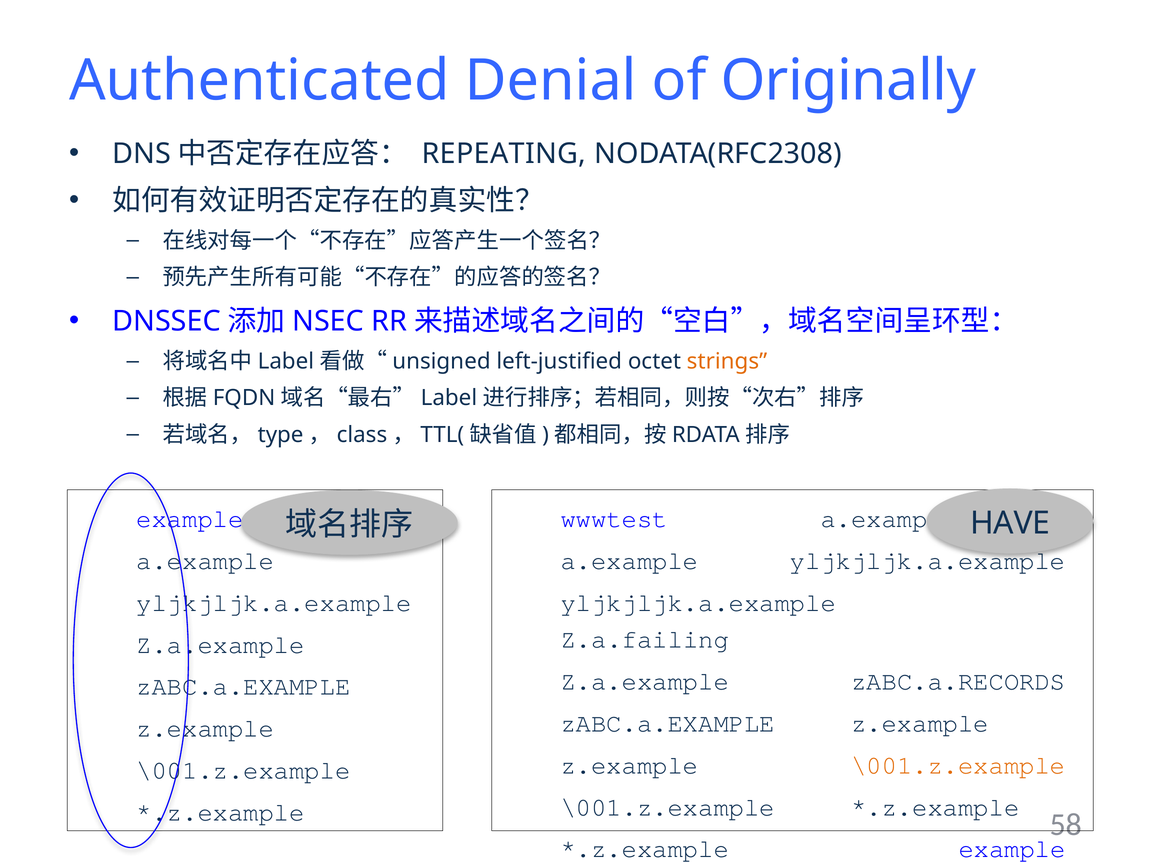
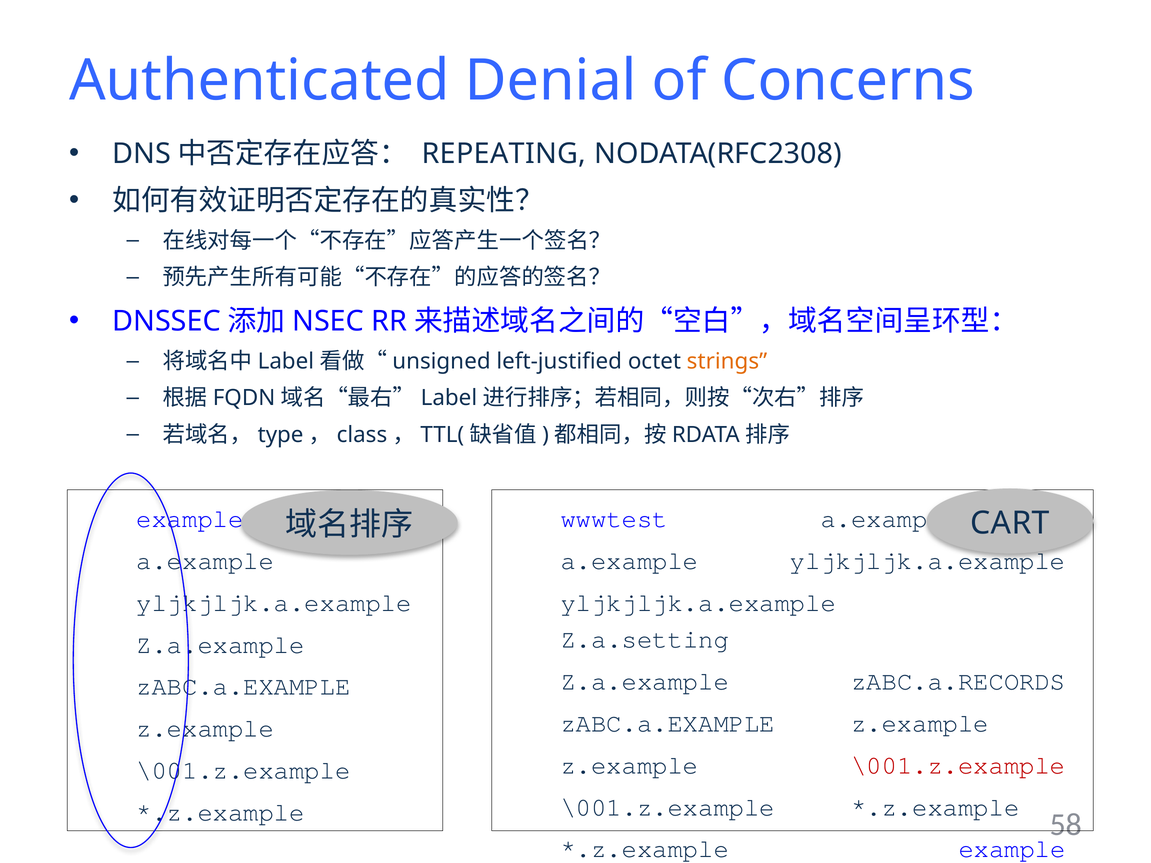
Originally: Originally -> Concerns
HAVE: HAVE -> CART
Z.a.failing: Z.a.failing -> Z.a.setting
\001.z.example at (958, 765) colour: orange -> red
